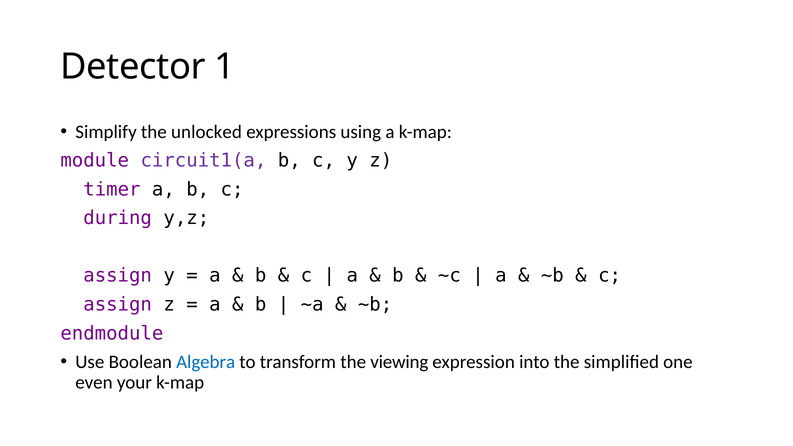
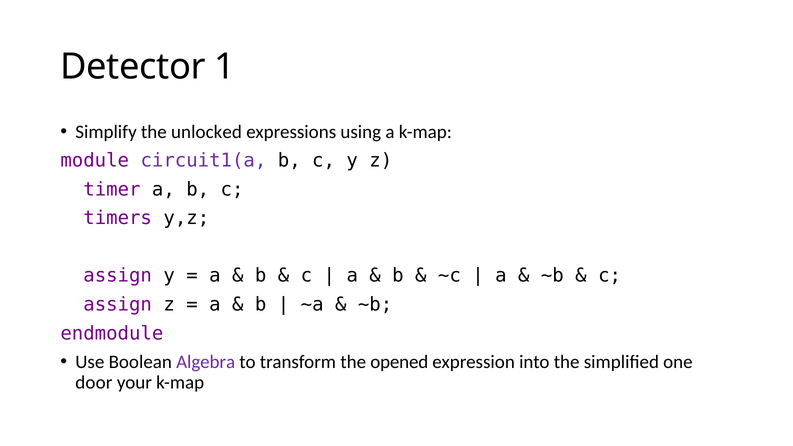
during: during -> timers
Algebra colour: blue -> purple
viewing: viewing -> opened
even: even -> door
